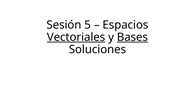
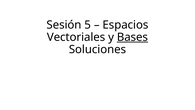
Vectoriales underline: present -> none
